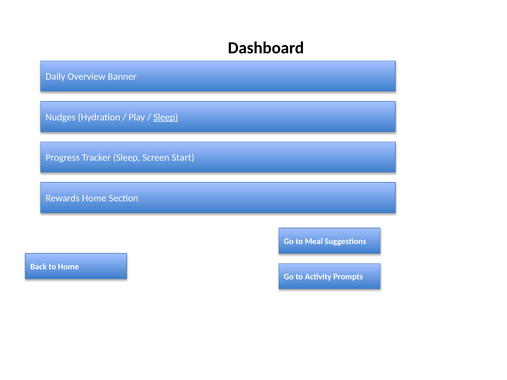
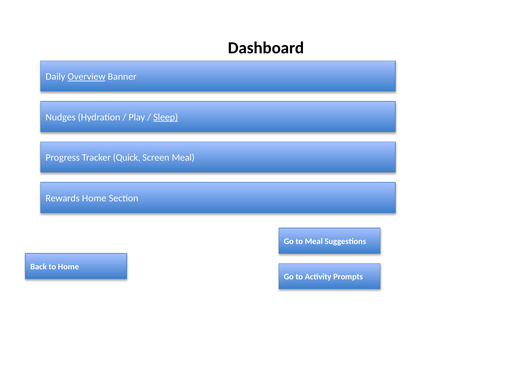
Overview underline: none -> present
Tracker Sleep: Sleep -> Quick
Screen Start: Start -> Meal
